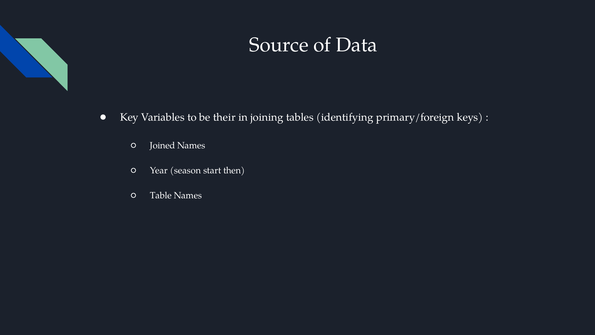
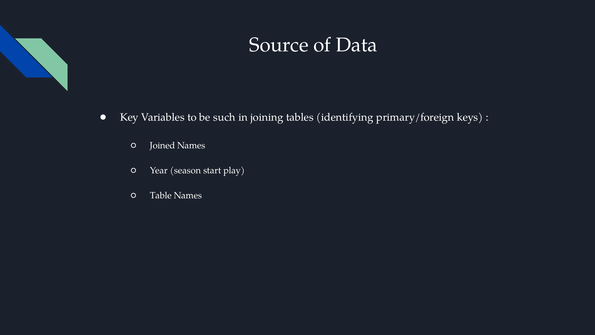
their: their -> such
then: then -> play
